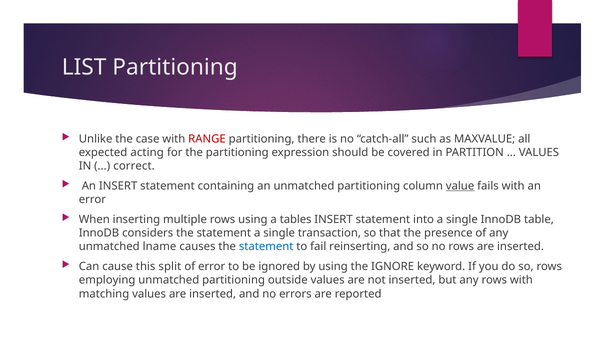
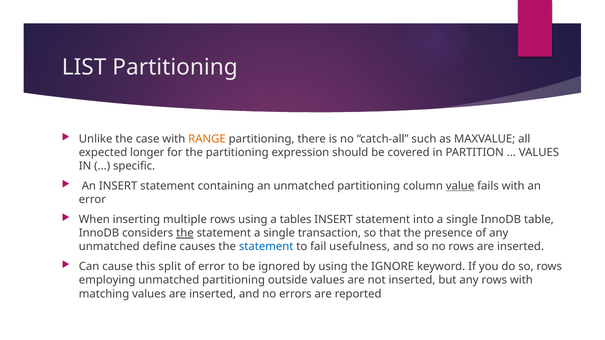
RANGE colour: red -> orange
acting: acting -> longer
correct: correct -> specific
the at (185, 233) underline: none -> present
lname: lname -> define
reinserting: reinserting -> usefulness
